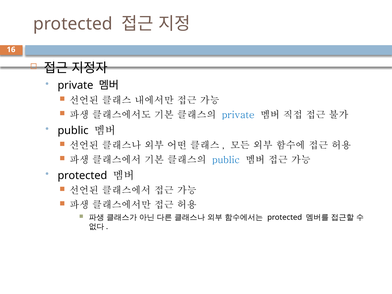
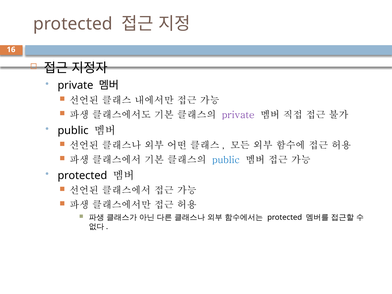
private at (238, 115) colour: blue -> purple
